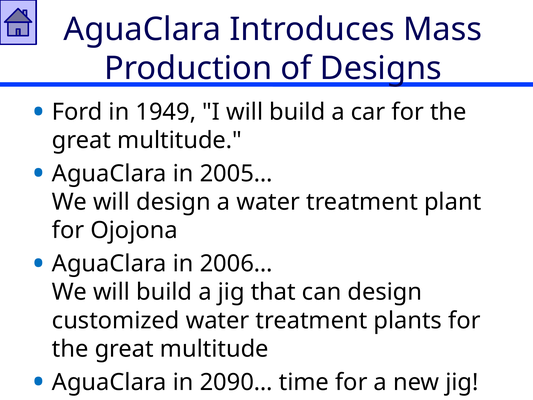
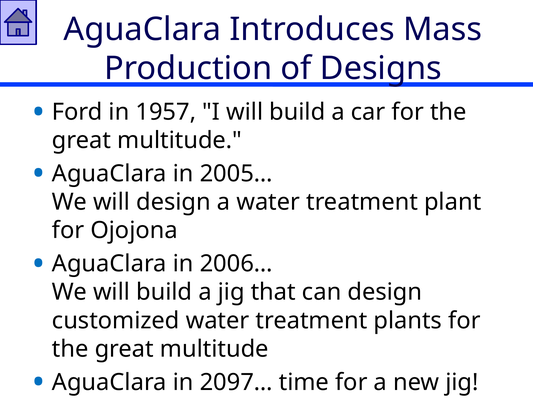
1949: 1949 -> 1957
2090…: 2090… -> 2097…
